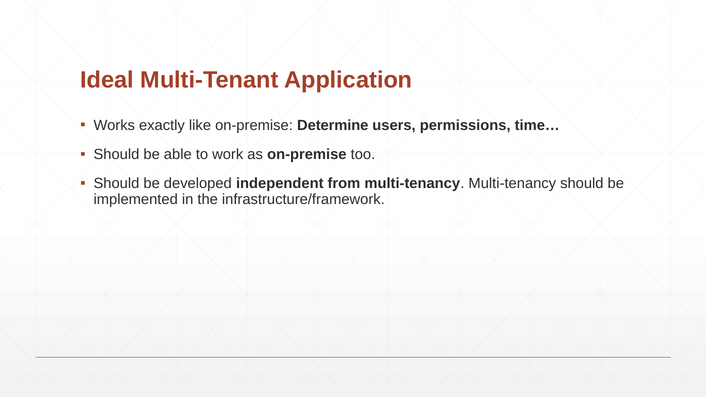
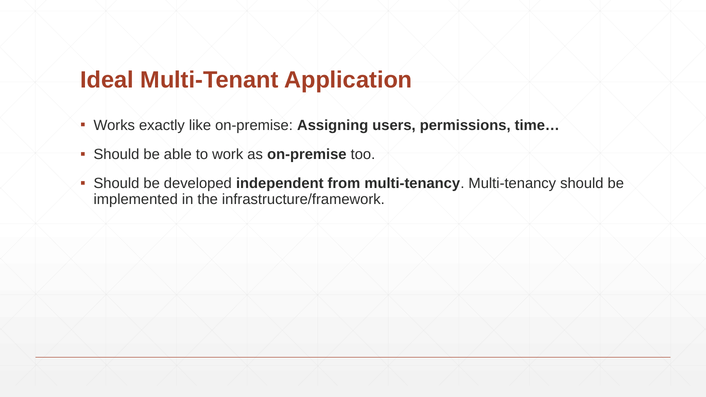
Determine: Determine -> Assigning
